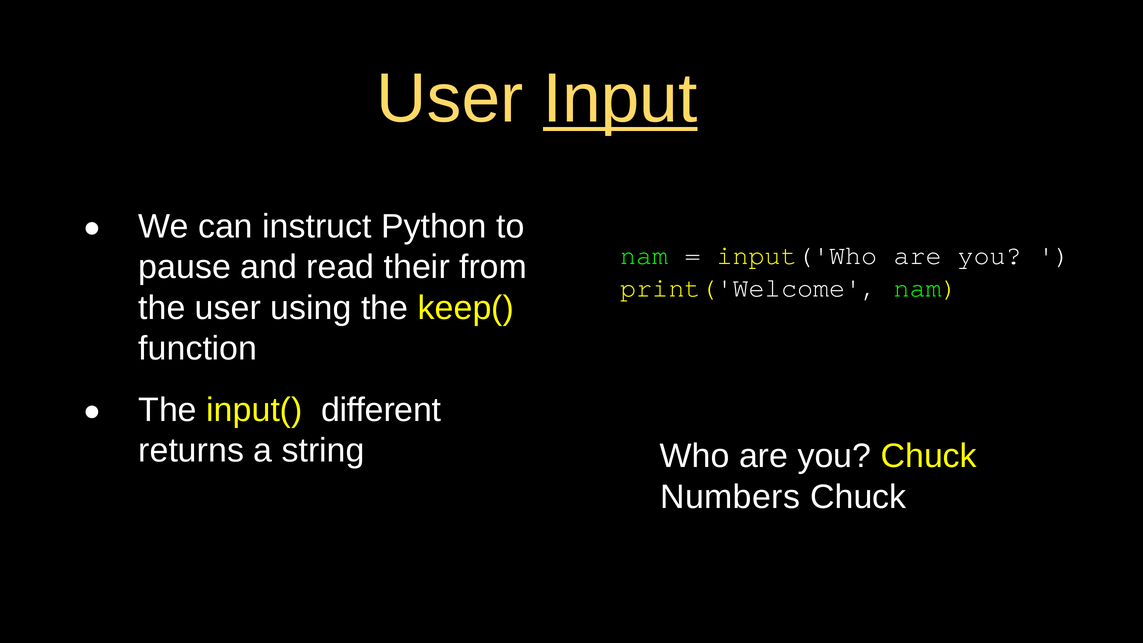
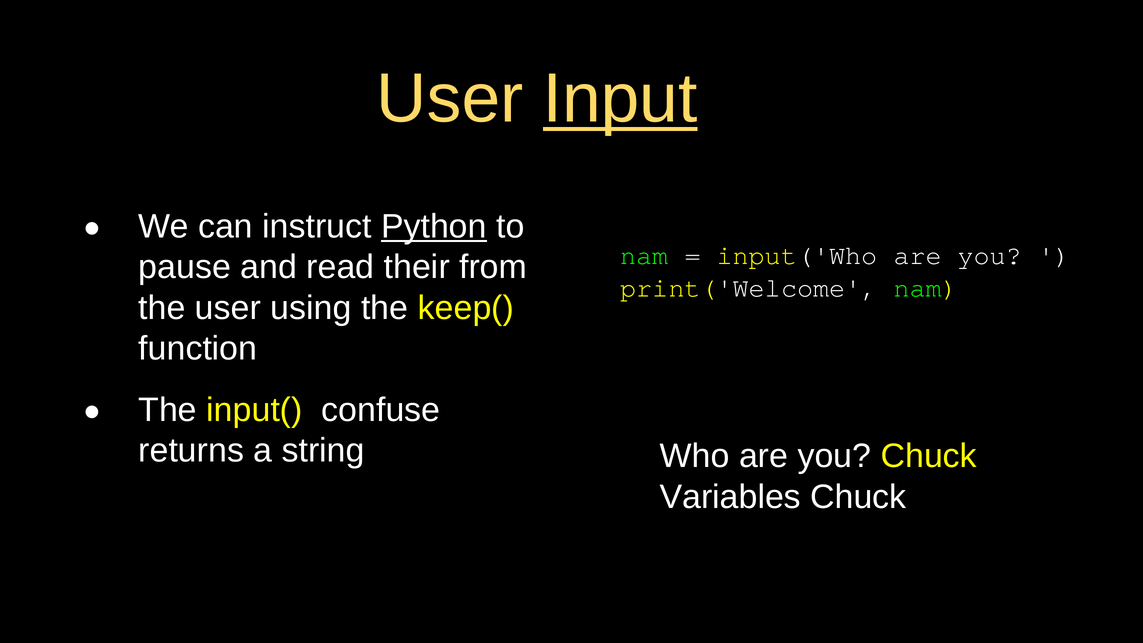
Python underline: none -> present
different: different -> confuse
Numbers: Numbers -> Variables
